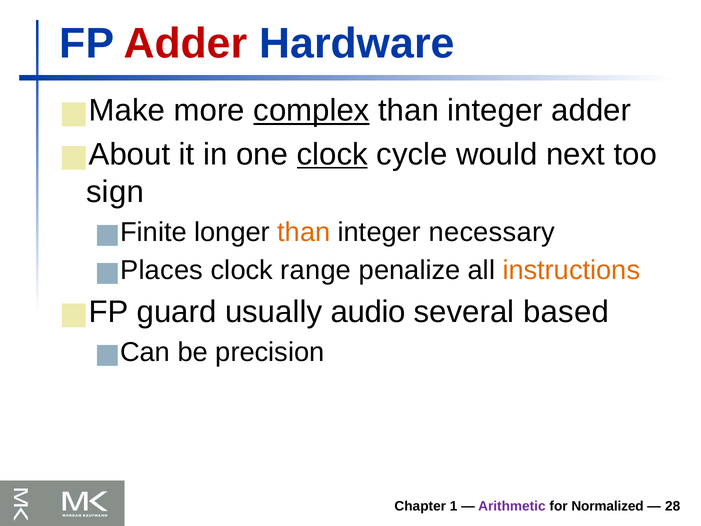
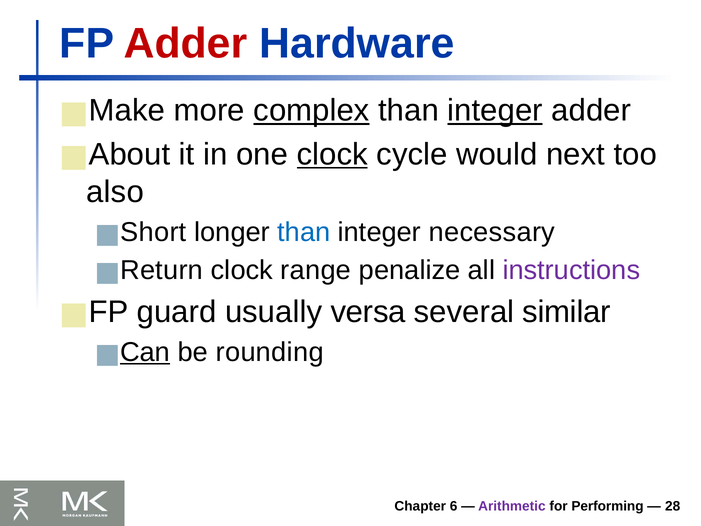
integer at (495, 111) underline: none -> present
sign: sign -> also
Finite: Finite -> Short
than at (304, 232) colour: orange -> blue
Places: Places -> Return
instructions colour: orange -> purple
audio: audio -> versa
based: based -> similar
Can underline: none -> present
precision: precision -> rounding
1: 1 -> 6
Normalized: Normalized -> Performing
